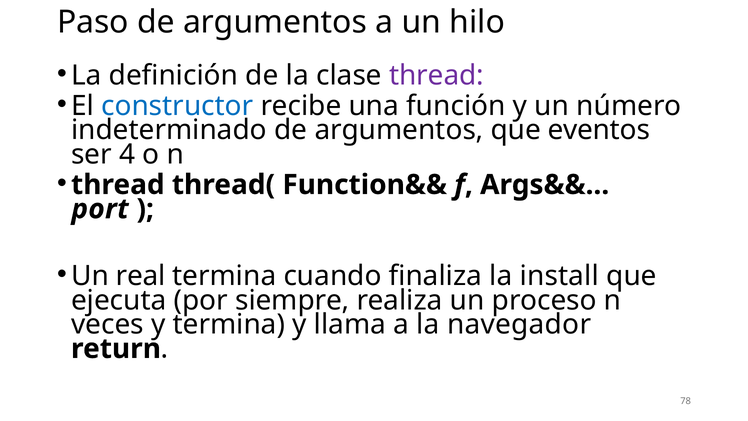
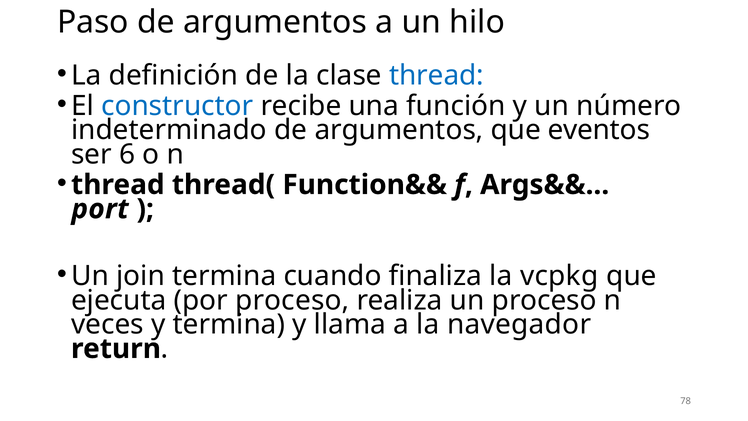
thread at (436, 75) colour: purple -> blue
4: 4 -> 6
real: real -> join
install: install -> vcpkg
por siempre: siempre -> proceso
